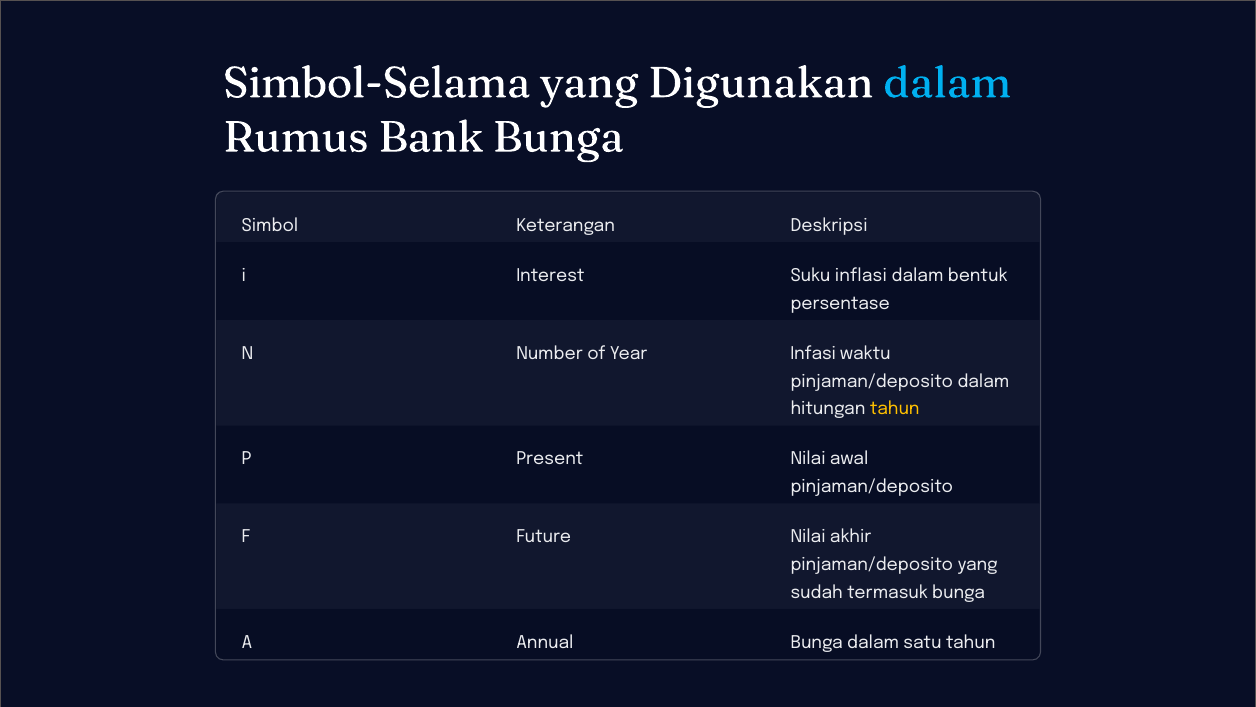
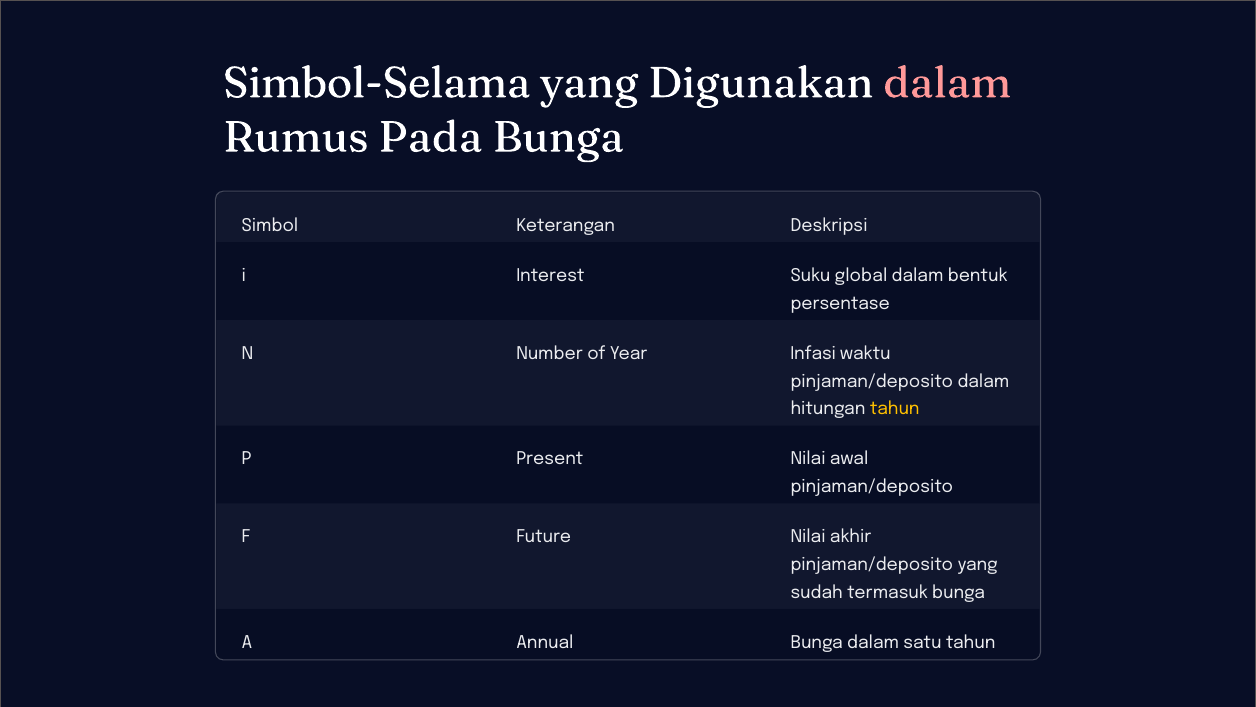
dalam at (947, 83) colour: light blue -> pink
Bank: Bank -> Pada
inflasi: inflasi -> global
